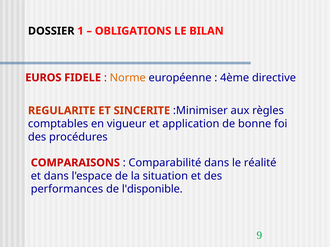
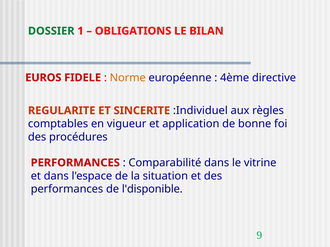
DOSSIER colour: black -> green
:Minimiser: :Minimiser -> :Individuel
COMPARAISONS at (75, 163): COMPARAISONS -> PERFORMANCES
réalité: réalité -> vitrine
